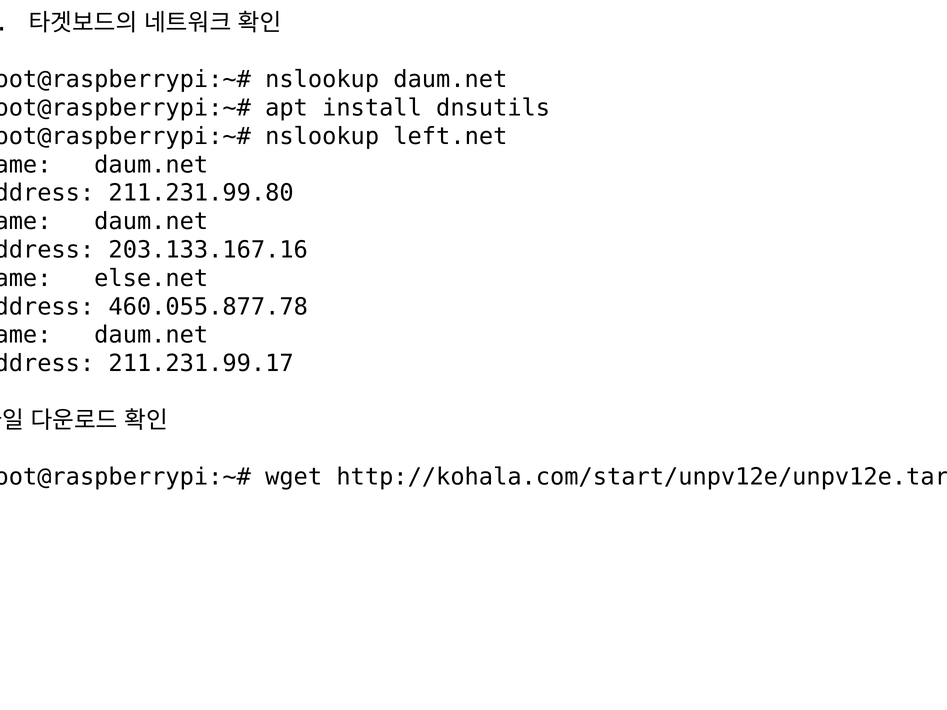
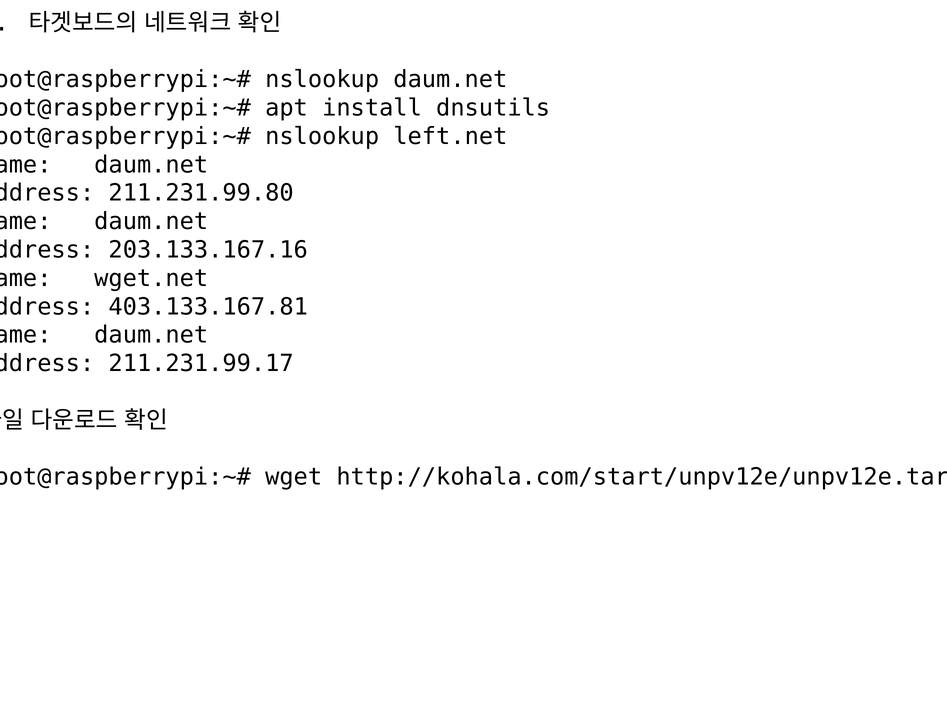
else.net: else.net -> wget.net
460.055.877.78: 460.055.877.78 -> 403.133.167.81
